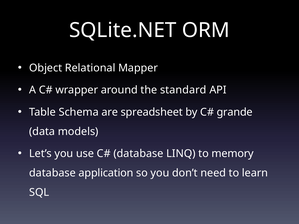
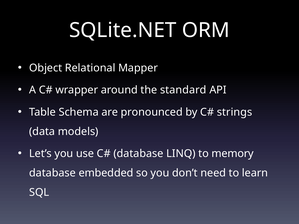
spreadsheet: spreadsheet -> pronounced
grande: grande -> strings
application: application -> embedded
